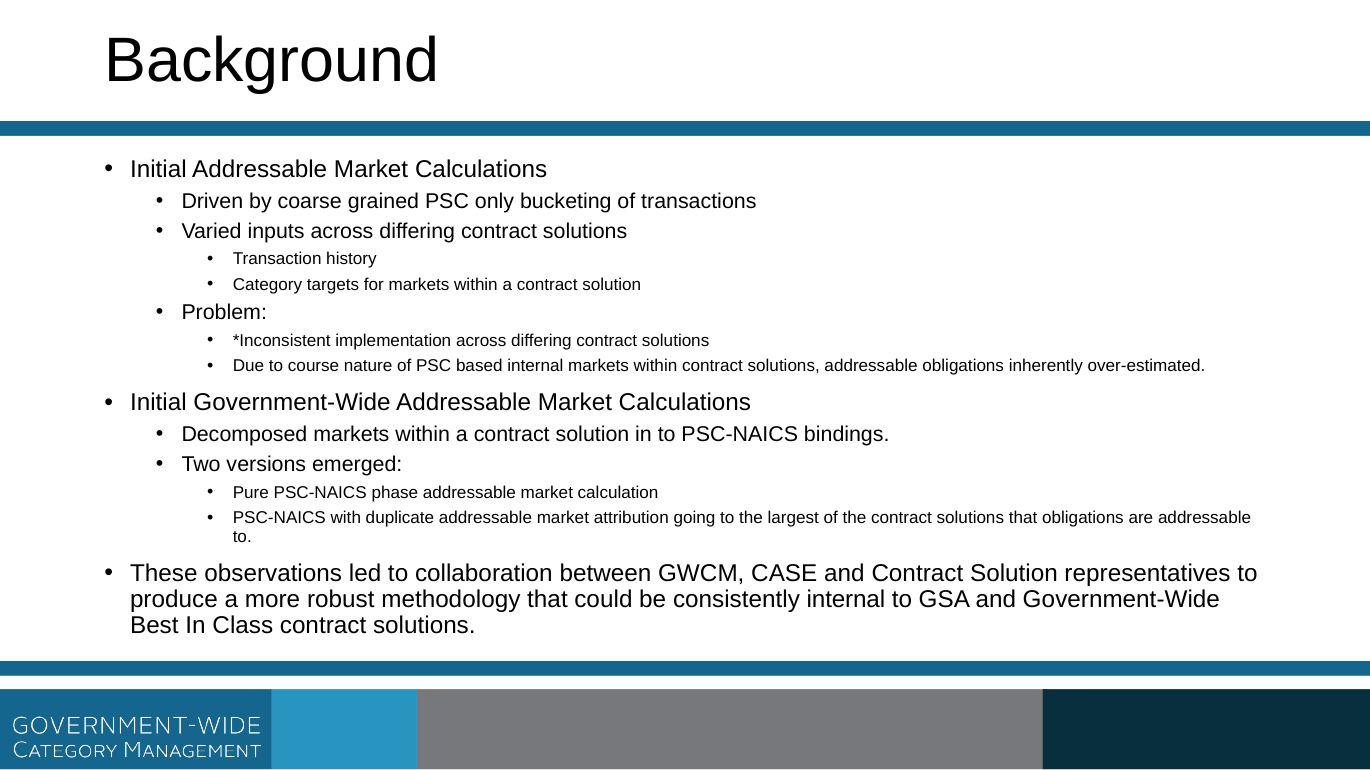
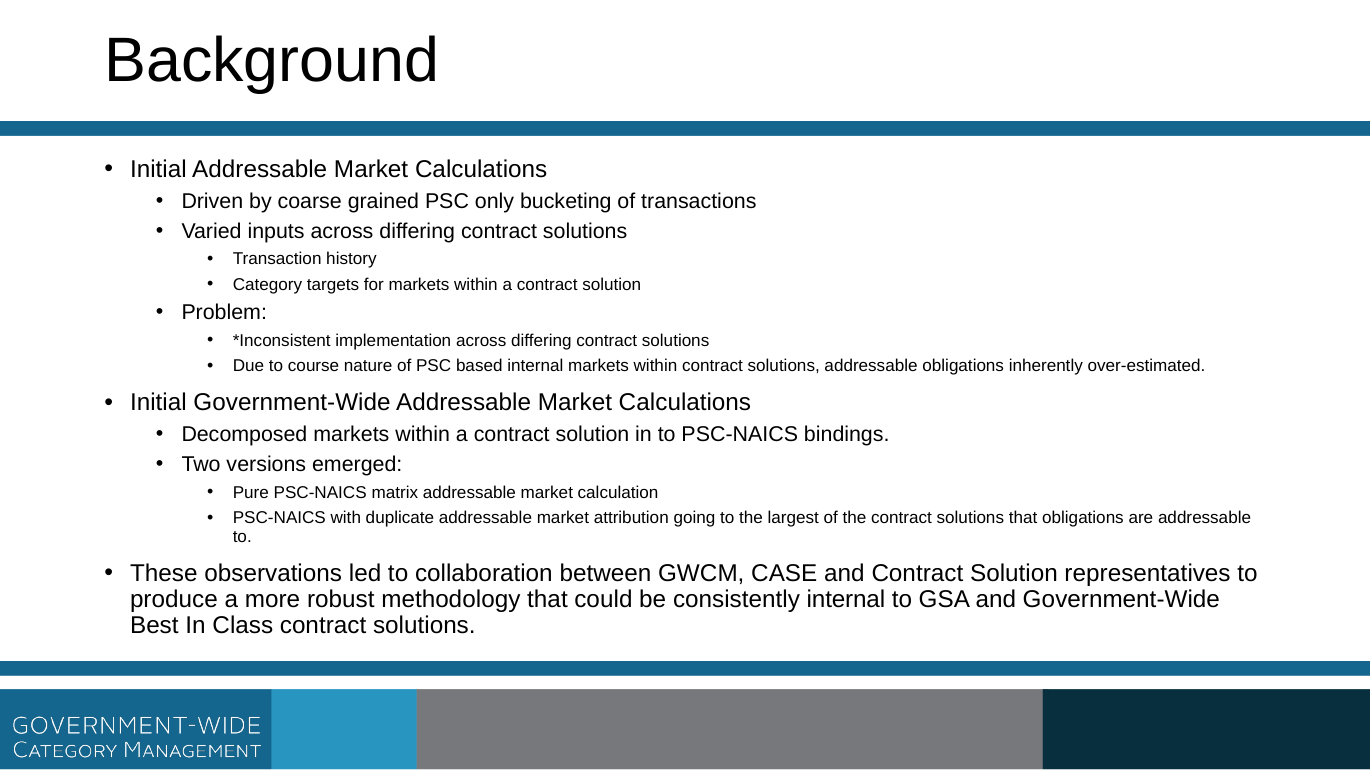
phase: phase -> matrix
